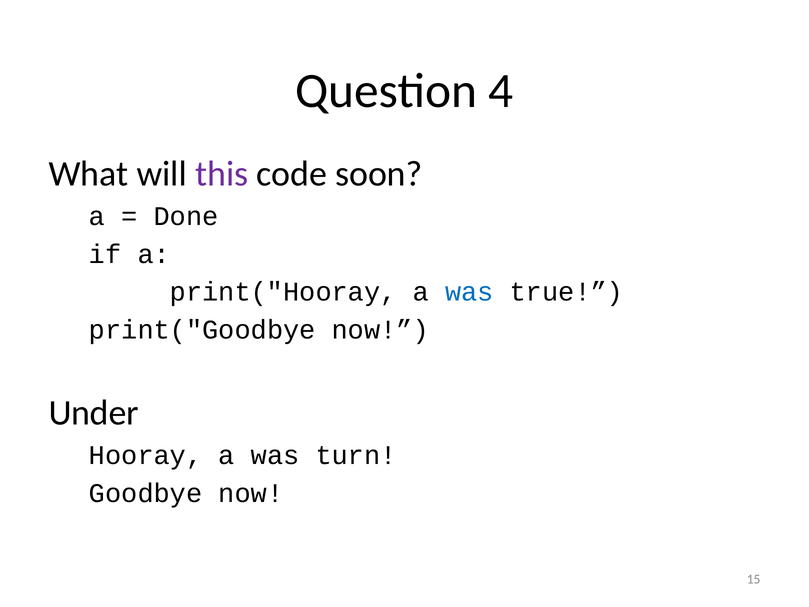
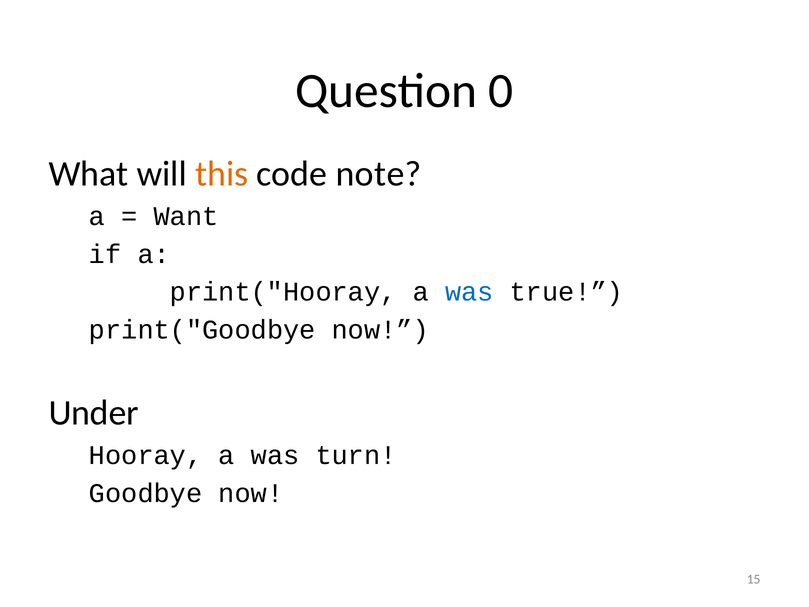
4: 4 -> 0
this colour: purple -> orange
soon: soon -> note
Done: Done -> Want
